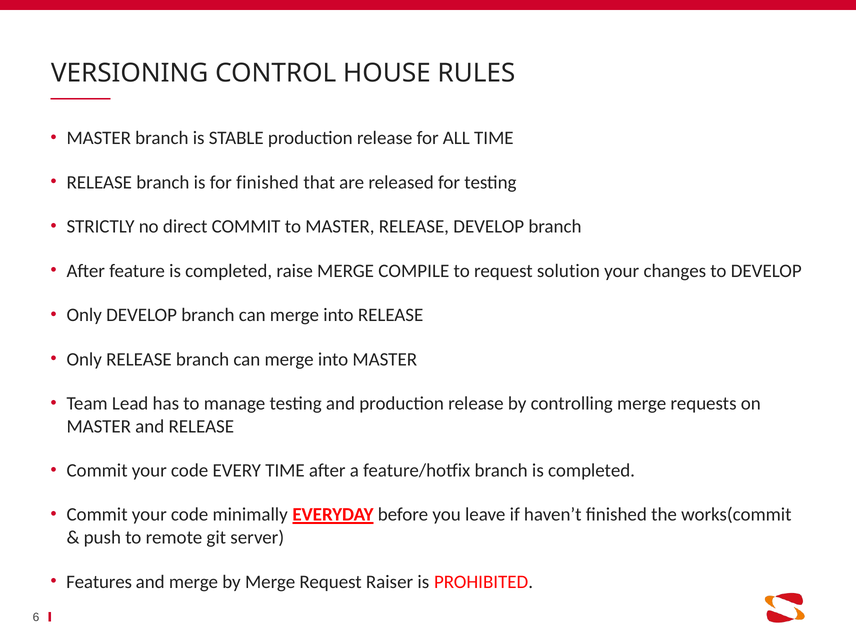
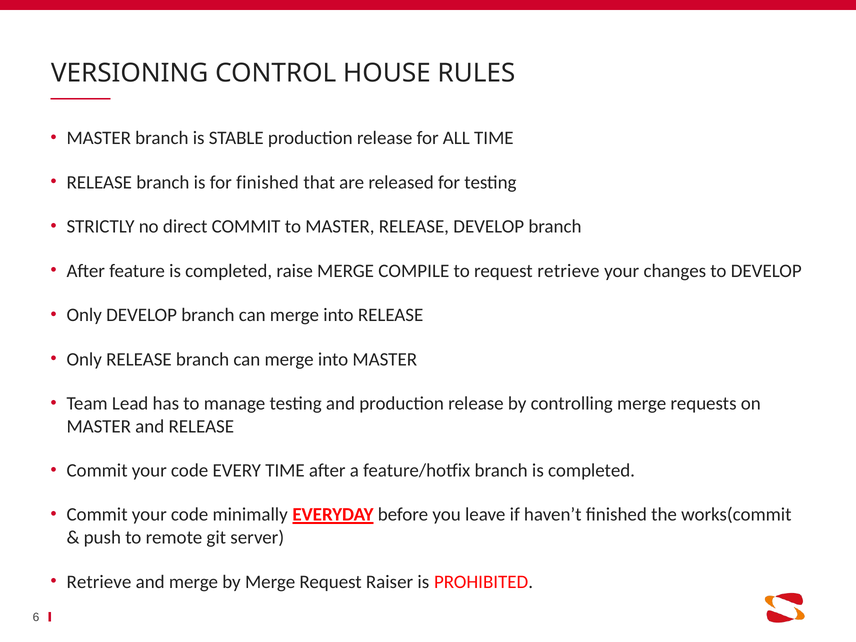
request solution: solution -> retrieve
Features at (99, 582): Features -> Retrieve
